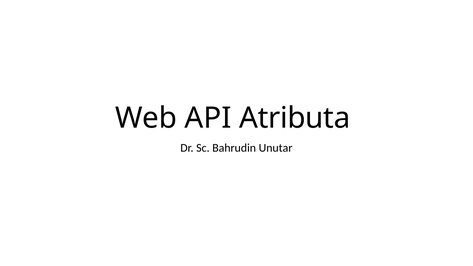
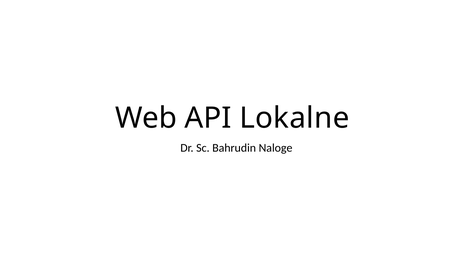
Atributa: Atributa -> Lokalne
Unutar: Unutar -> Naloge
